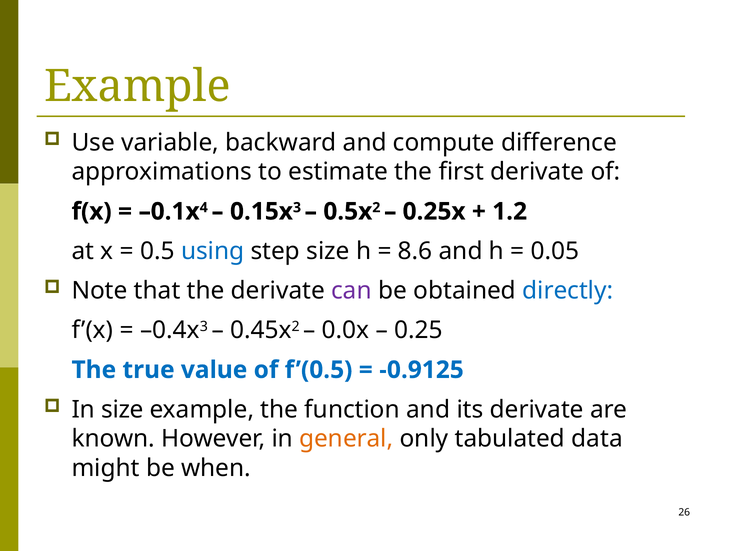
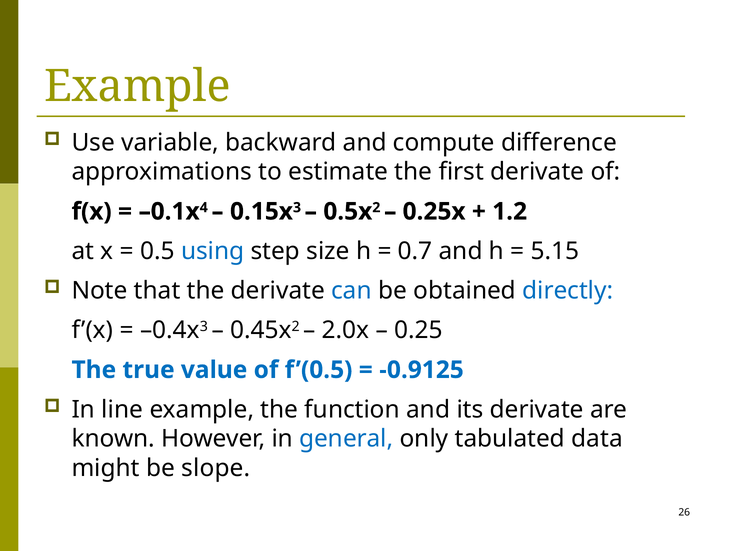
8.6: 8.6 -> 0.7
0.05: 0.05 -> 5.15
can colour: purple -> blue
0.0x: 0.0x -> 2.0x
In size: size -> line
general colour: orange -> blue
when: when -> slope
